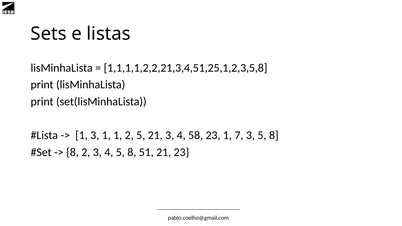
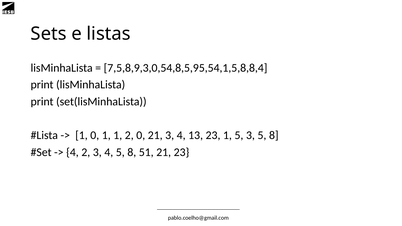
1,1,1,1,2,2,21,3,4,51,25,1,2,3,5,8: 1,1,1,1,2,2,21,3,4,51,25,1,2,3,5,8 -> 7,5,8,9,3,0,54,8,5,95,54,1,5,8,8,4
1 3: 3 -> 0
2 5: 5 -> 0
58: 58 -> 13
1 7: 7 -> 5
8 at (72, 152): 8 -> 4
